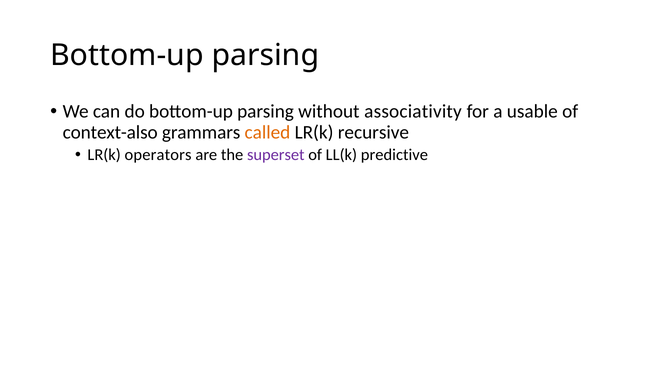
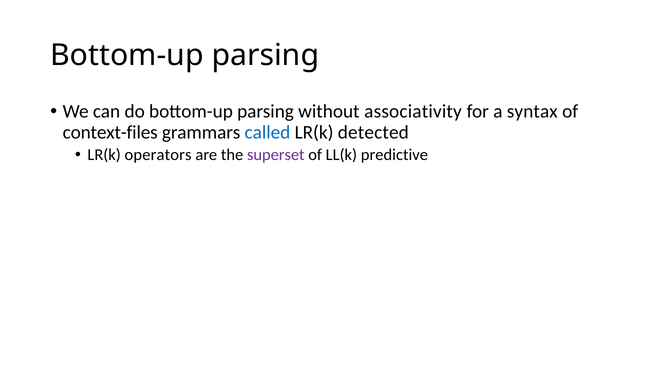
usable: usable -> syntax
context-also: context-also -> context-files
called colour: orange -> blue
recursive: recursive -> detected
